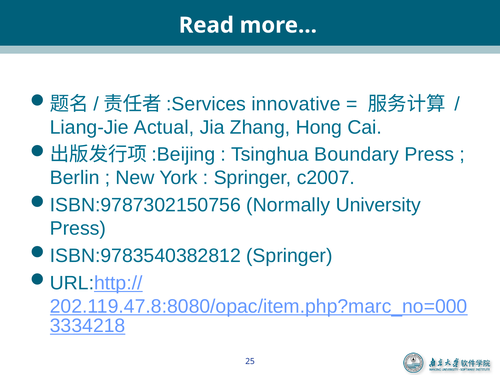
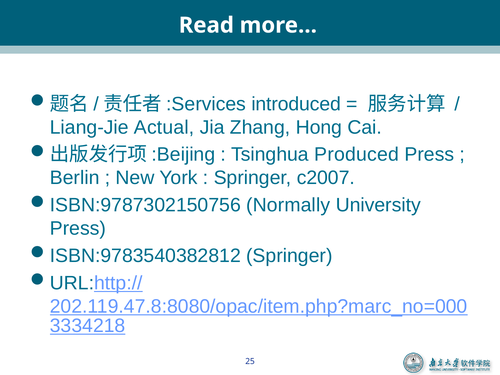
innovative: innovative -> introduced
Boundary: Boundary -> Produced
